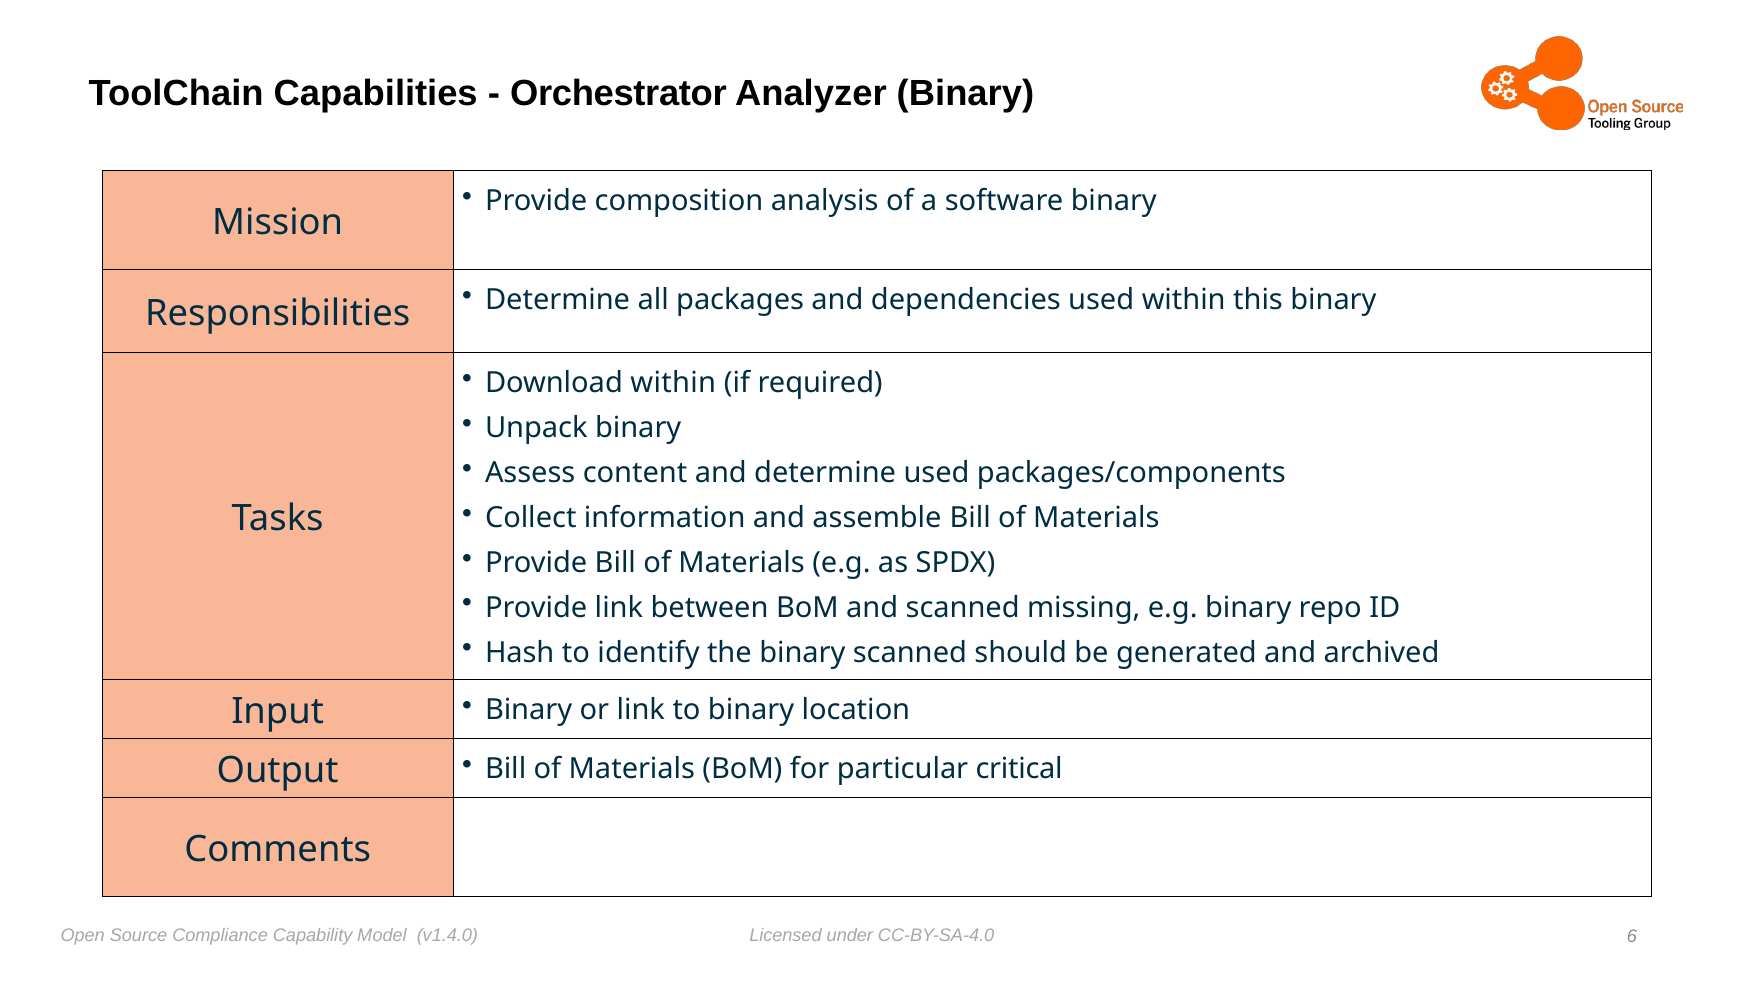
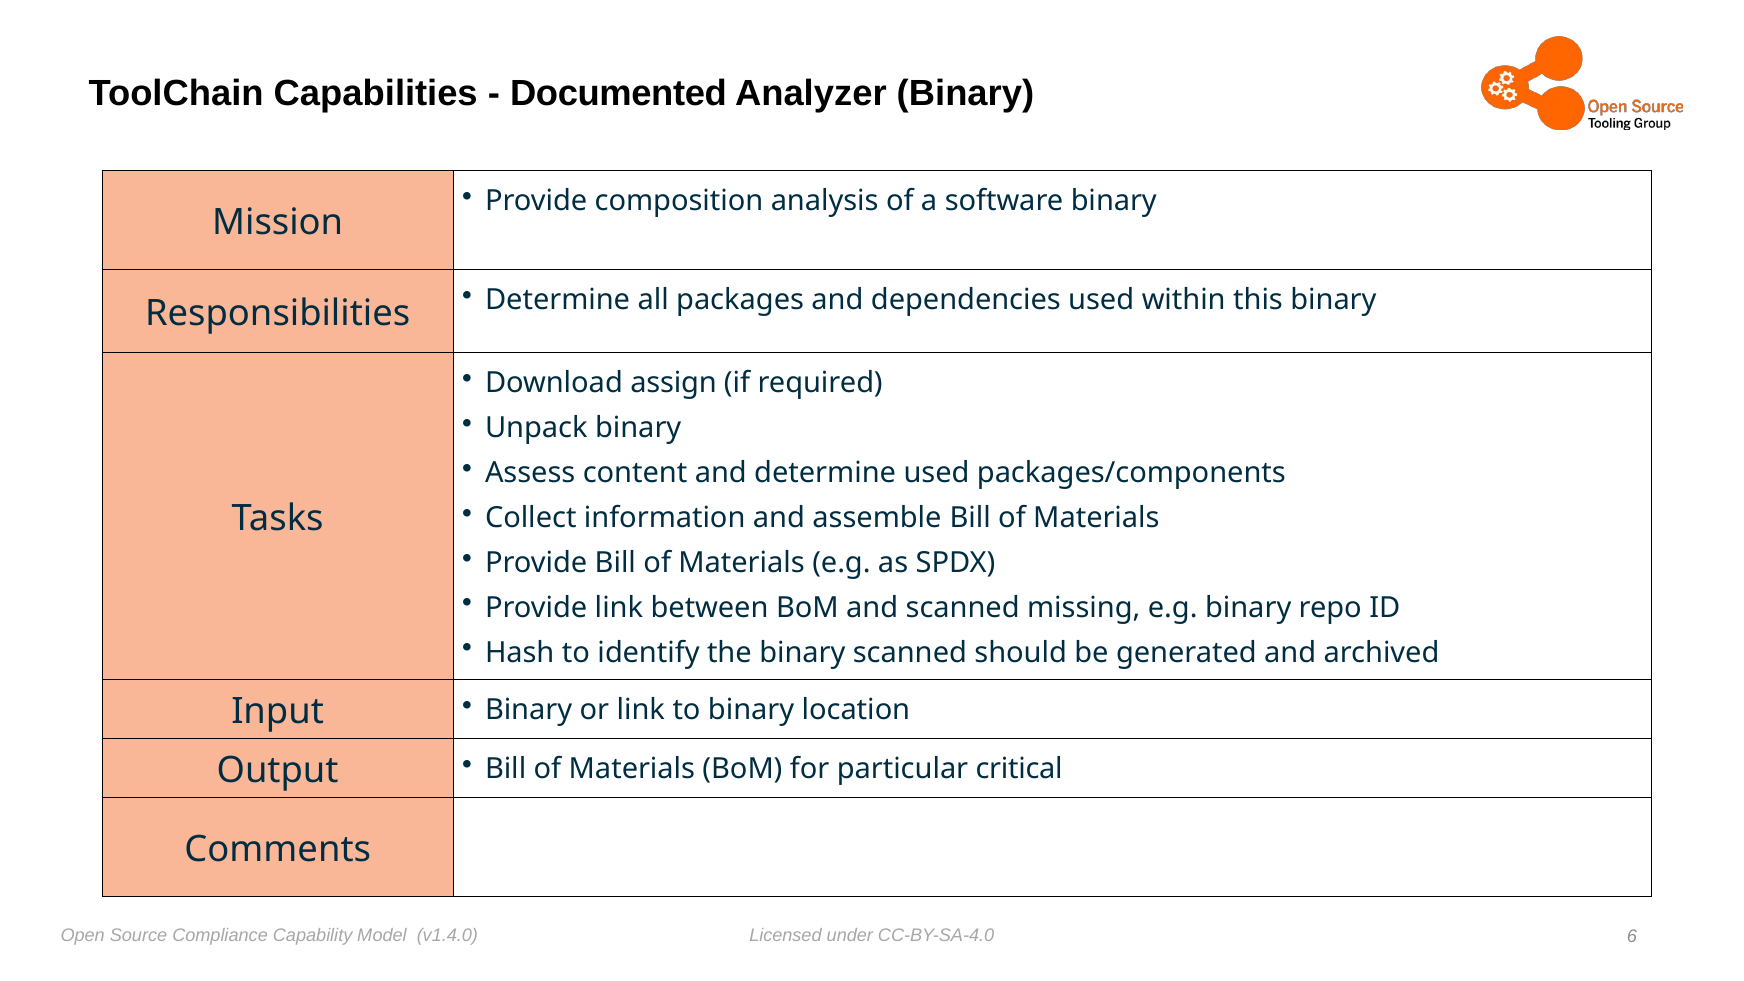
Orchestrator: Orchestrator -> Documented
Download within: within -> assign
